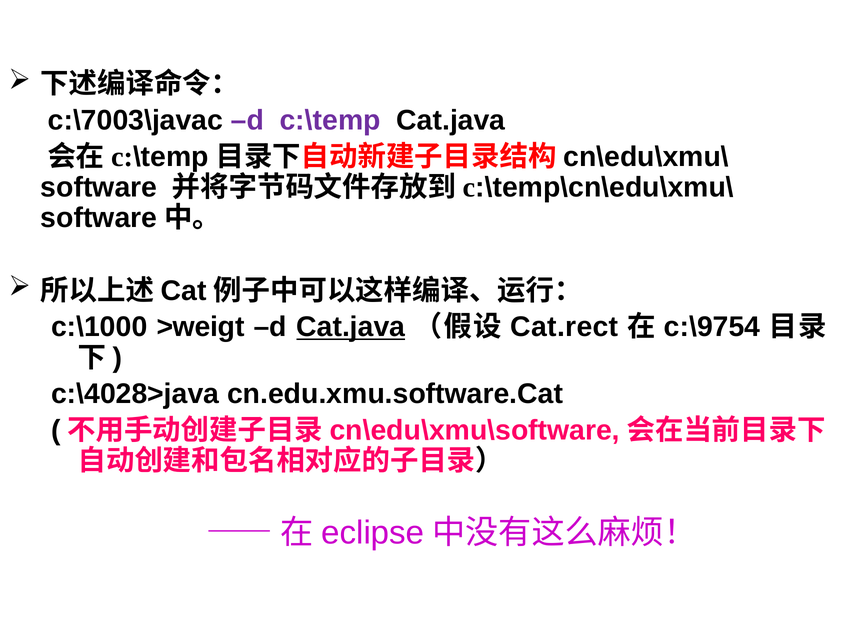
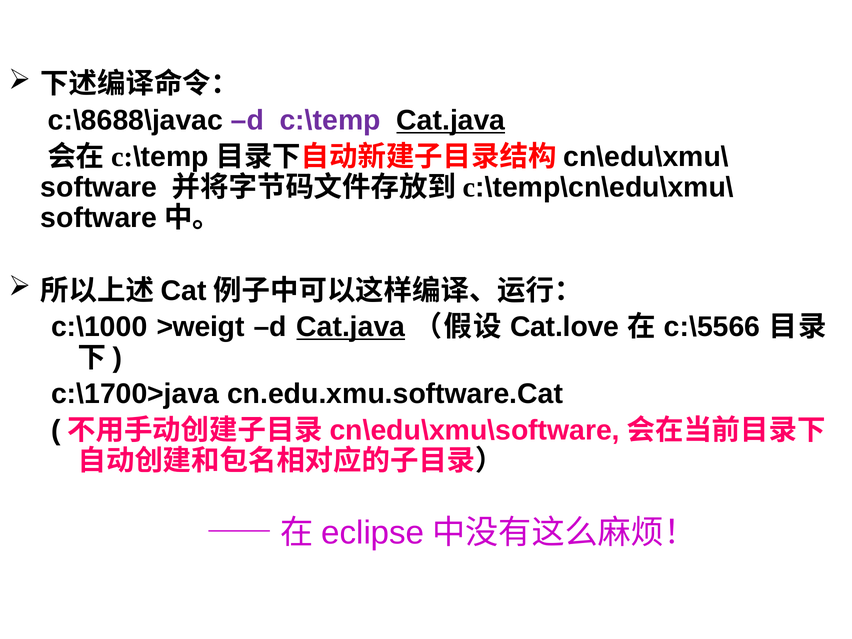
c:\7003\javac: c:\7003\javac -> c:\8688\javac
Cat.java at (451, 120) underline: none -> present
Cat.rect: Cat.rect -> Cat.love
c:\9754: c:\9754 -> c:\5566
c:\4028>java: c:\4028>java -> c:\1700>java
